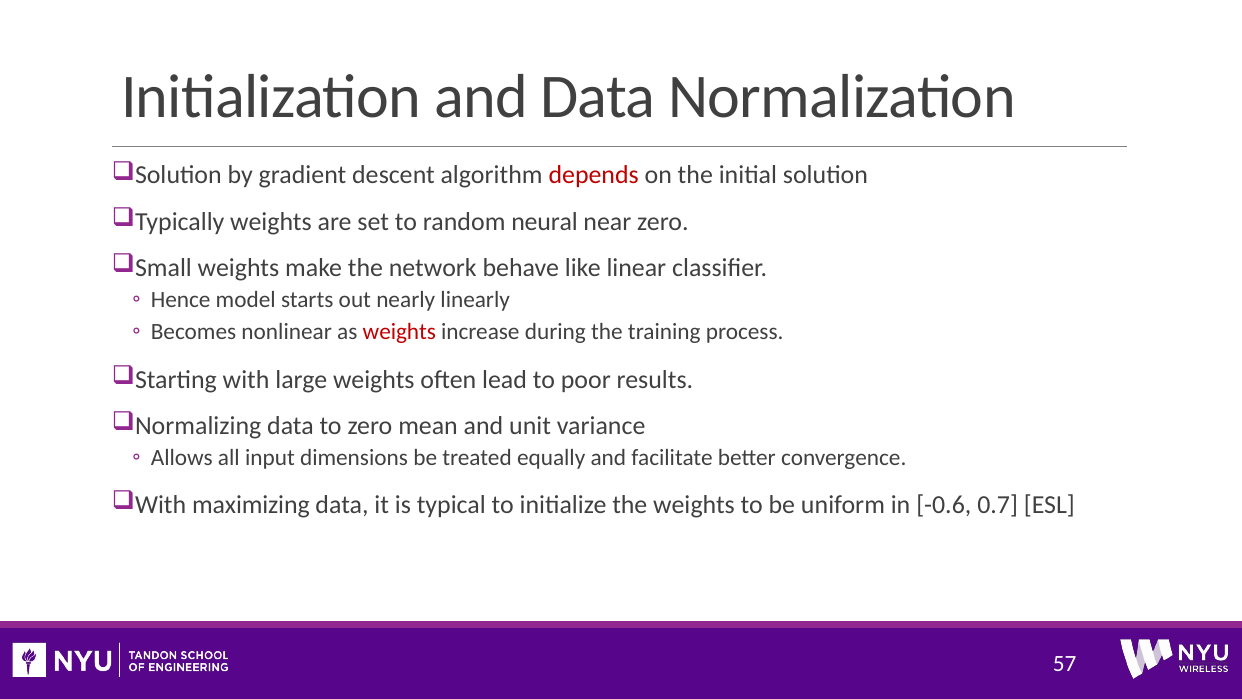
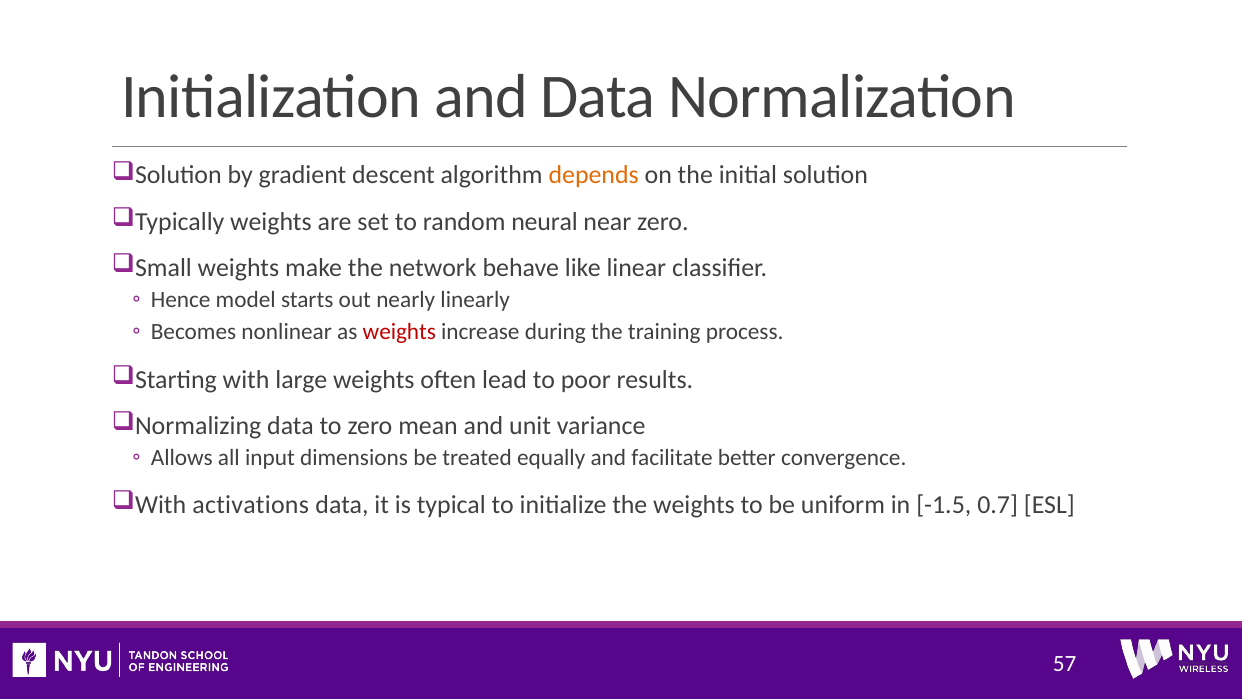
depends colour: red -> orange
maximizing: maximizing -> activations
-0.6: -0.6 -> -1.5
